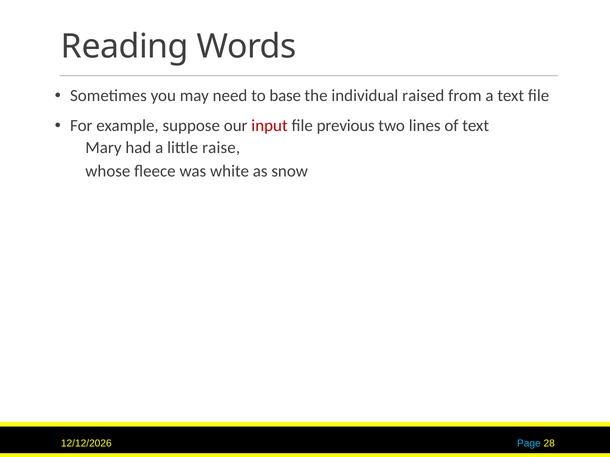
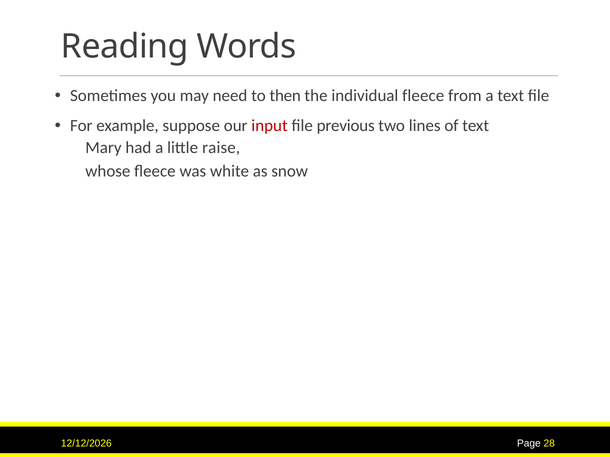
base: base -> then
individual raised: raised -> fleece
Page colour: light blue -> white
